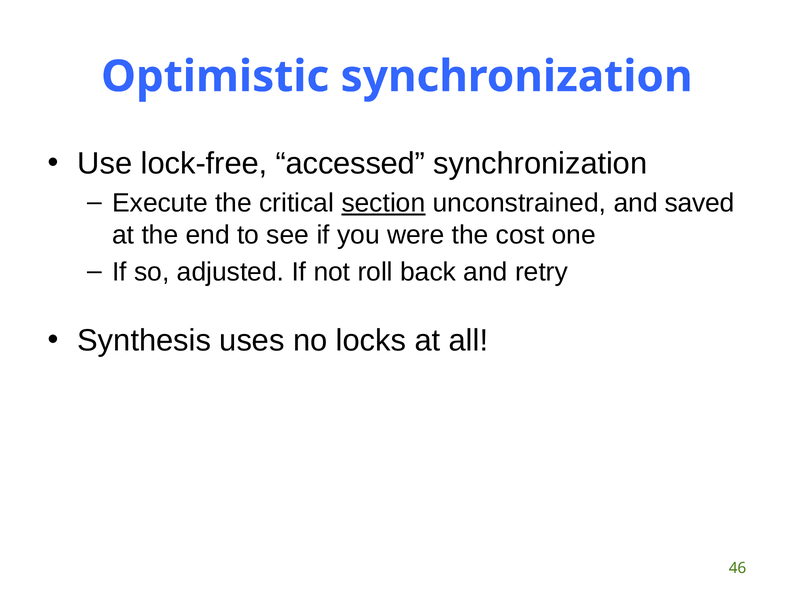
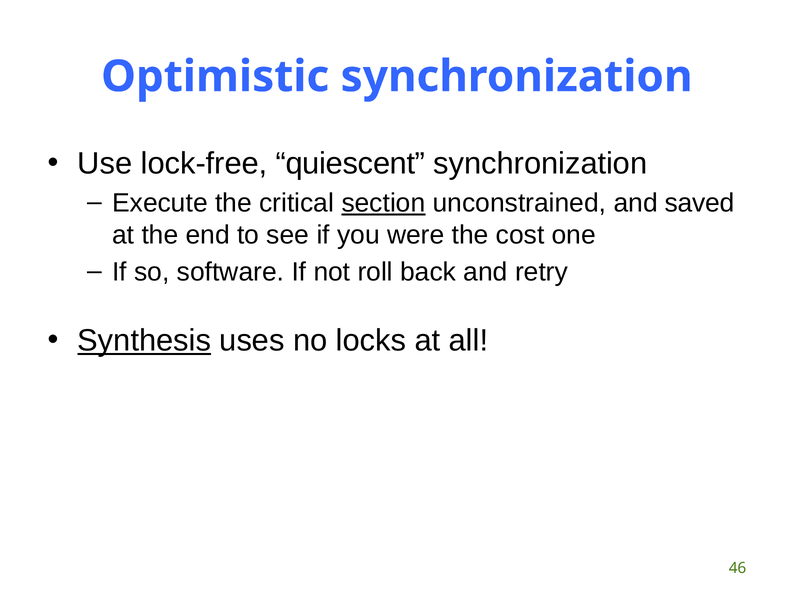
accessed: accessed -> quiescent
adjusted: adjusted -> software
Synthesis underline: none -> present
